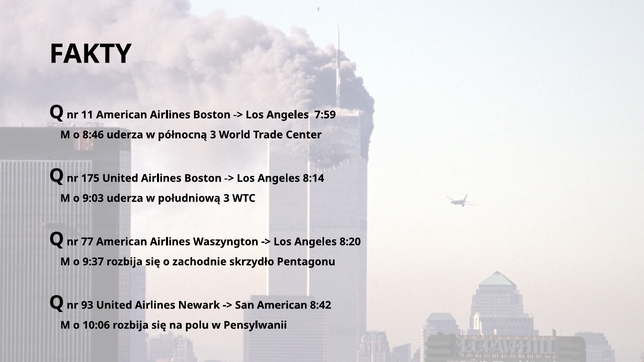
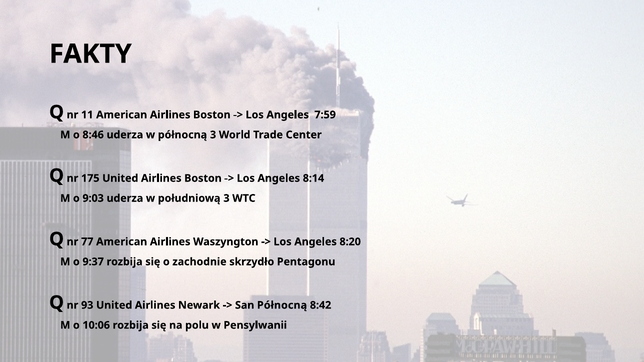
San American: American -> Północną
